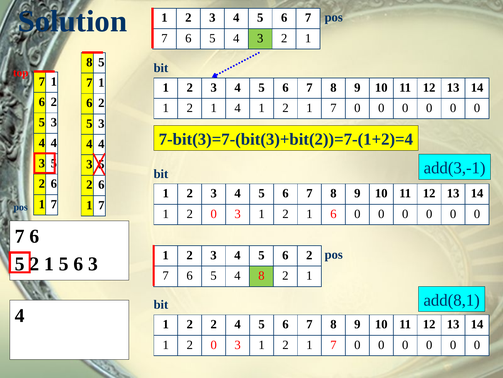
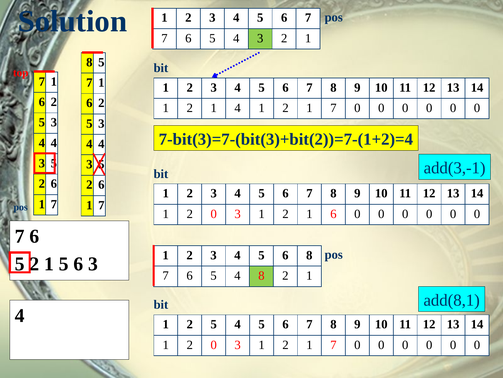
5 6 2: 2 -> 8
1 2 2: 2 -> 5
